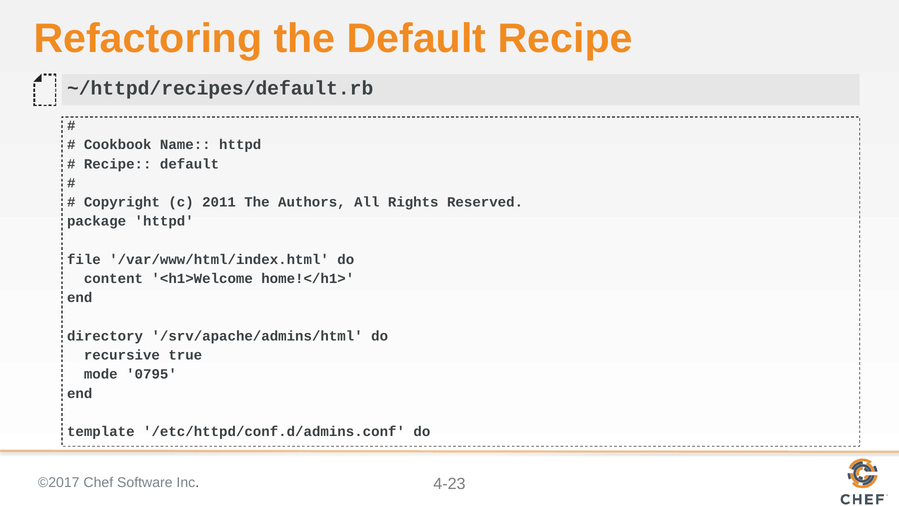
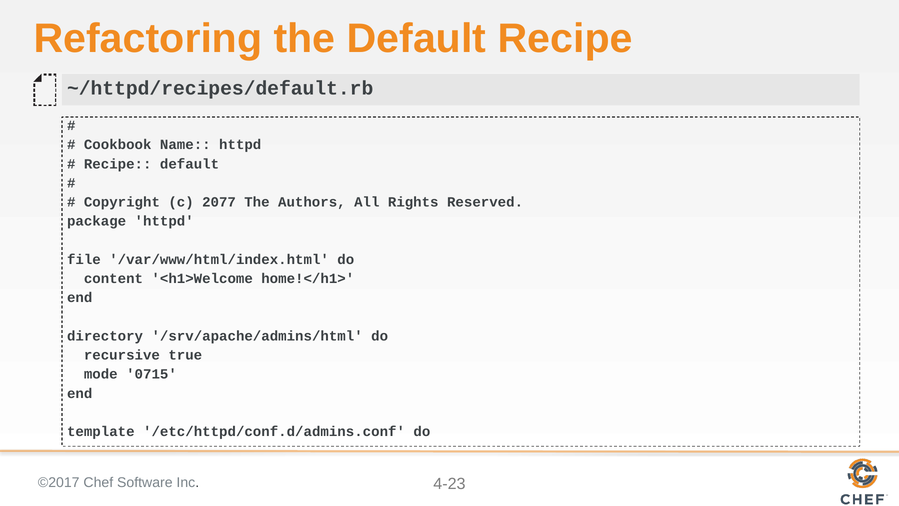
2011: 2011 -> 2077
0795: 0795 -> 0715
